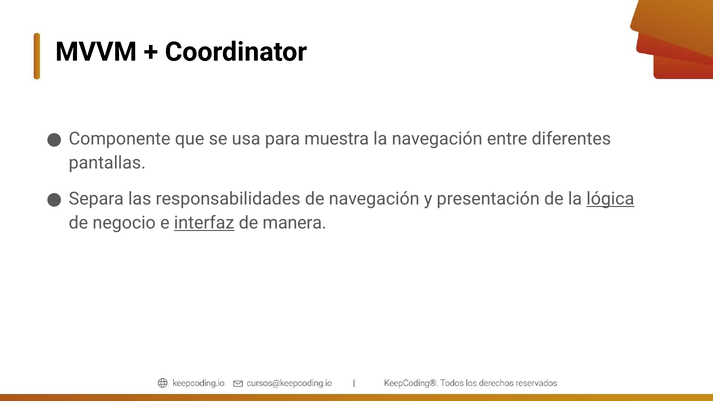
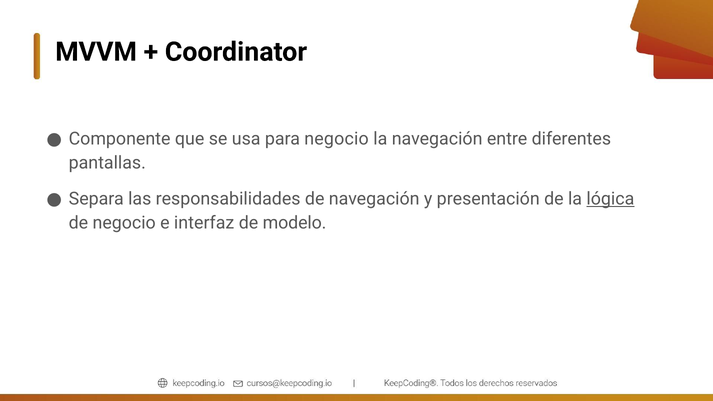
para muestra: muestra -> negocio
interfaz underline: present -> none
manera: manera -> modelo
